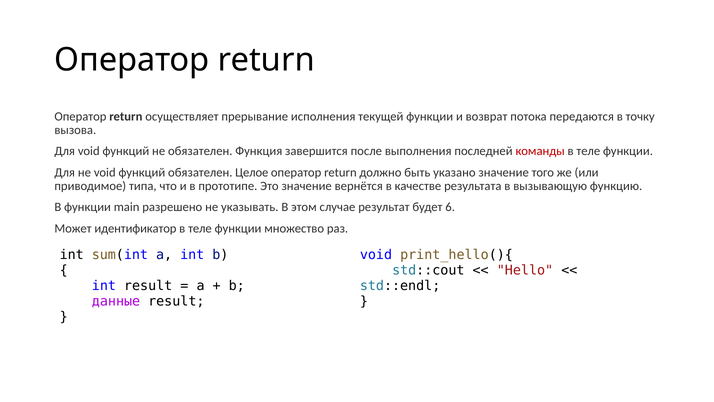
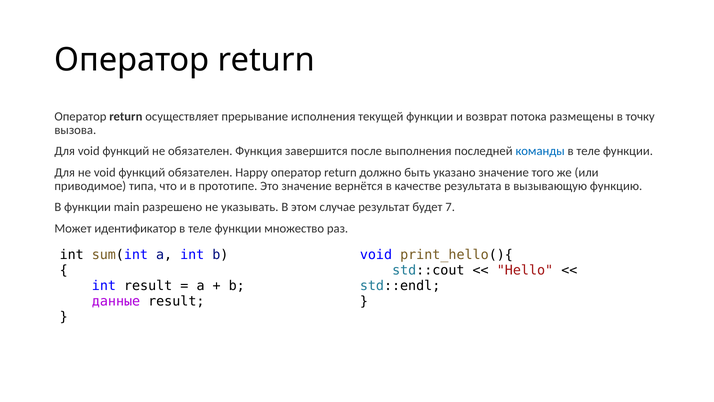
передаются: передаются -> размещены
команды colour: red -> blue
Целое: Целое -> Happy
6: 6 -> 7
